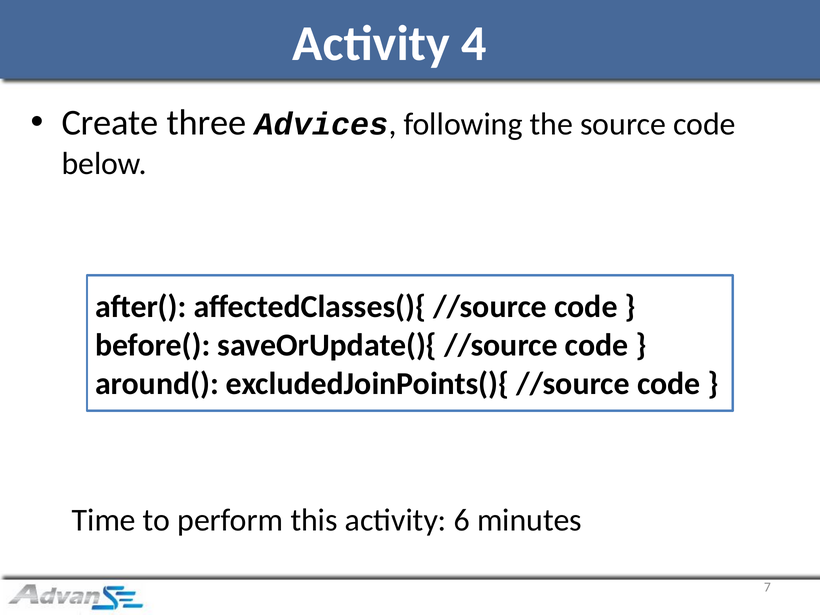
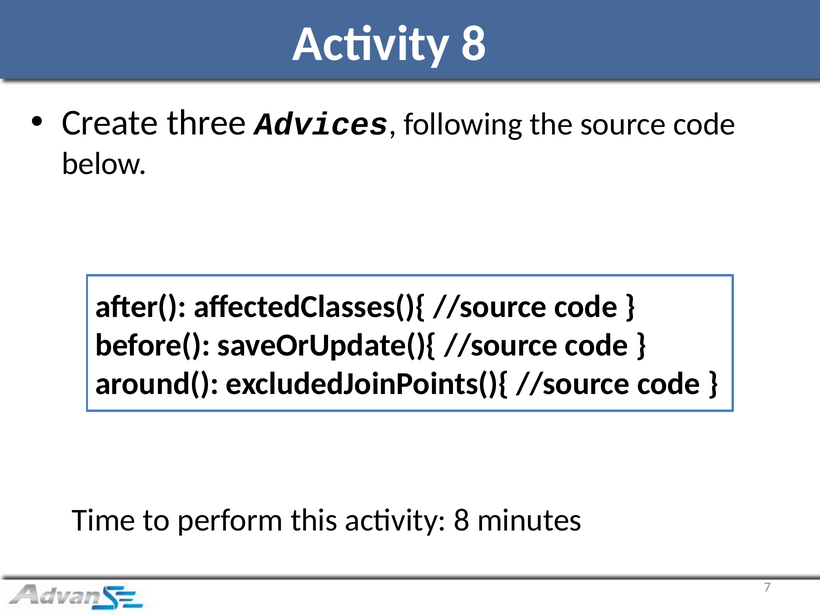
4 at (474, 44): 4 -> 8
this activity 6: 6 -> 8
